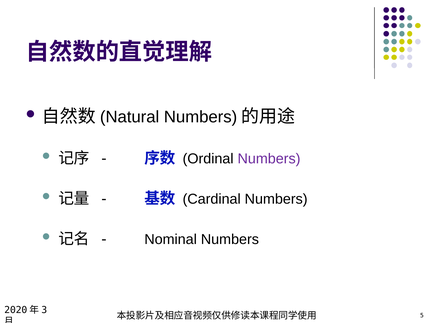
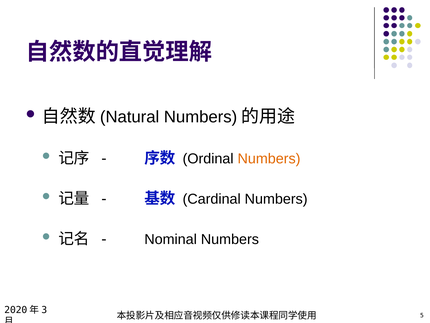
Numbers at (269, 159) colour: purple -> orange
